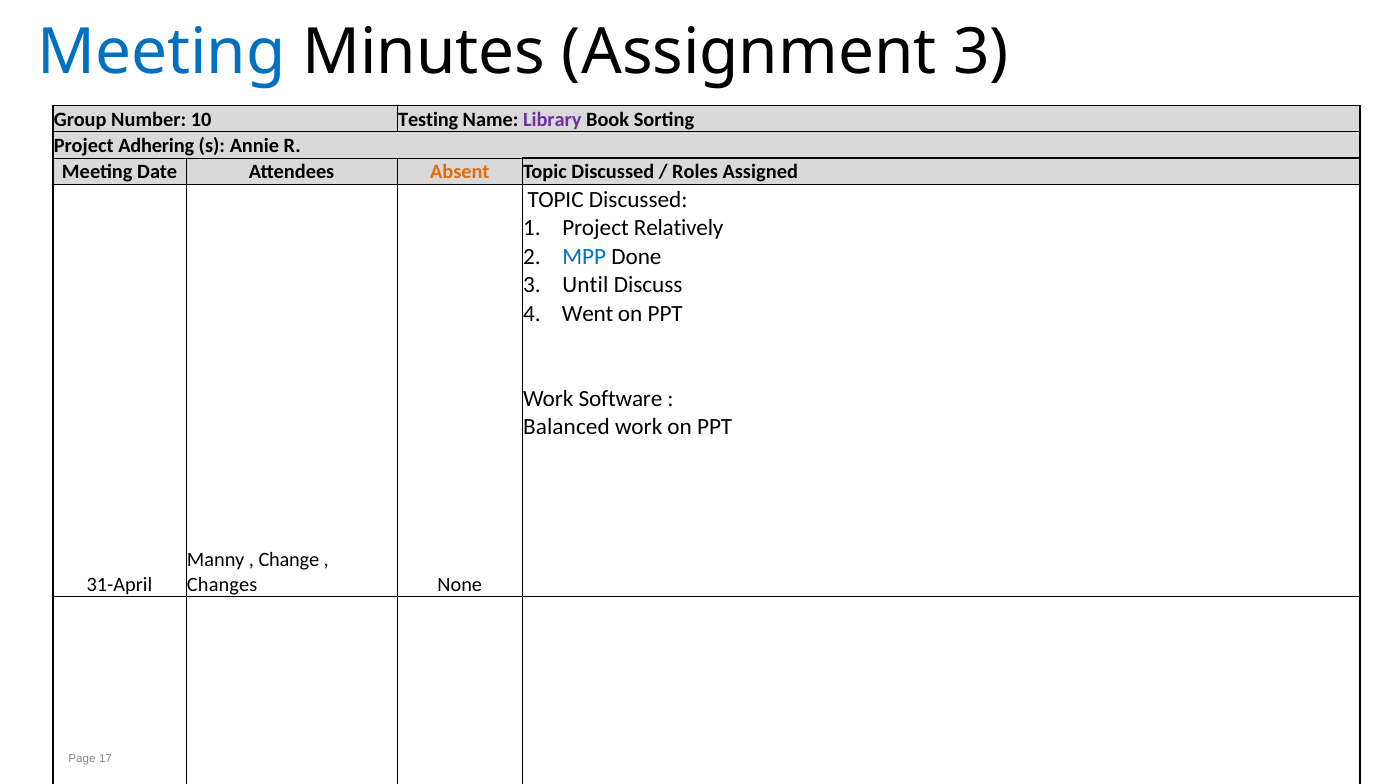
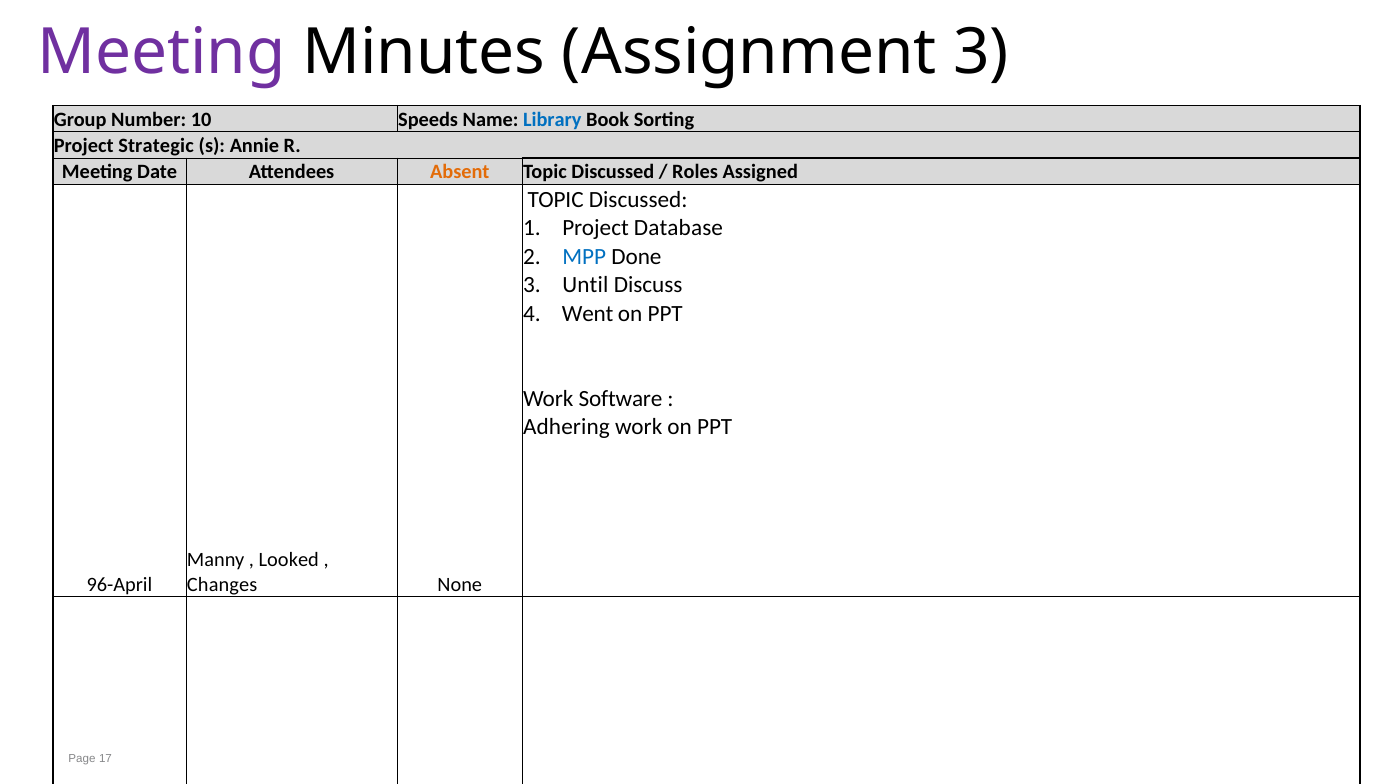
Meeting at (161, 52) colour: blue -> purple
Testing: Testing -> Speeds
Library colour: purple -> blue
Adhering: Adhering -> Strategic
Relatively: Relatively -> Database
Balanced: Balanced -> Adhering
Change: Change -> Looked
31-April: 31-April -> 96-April
